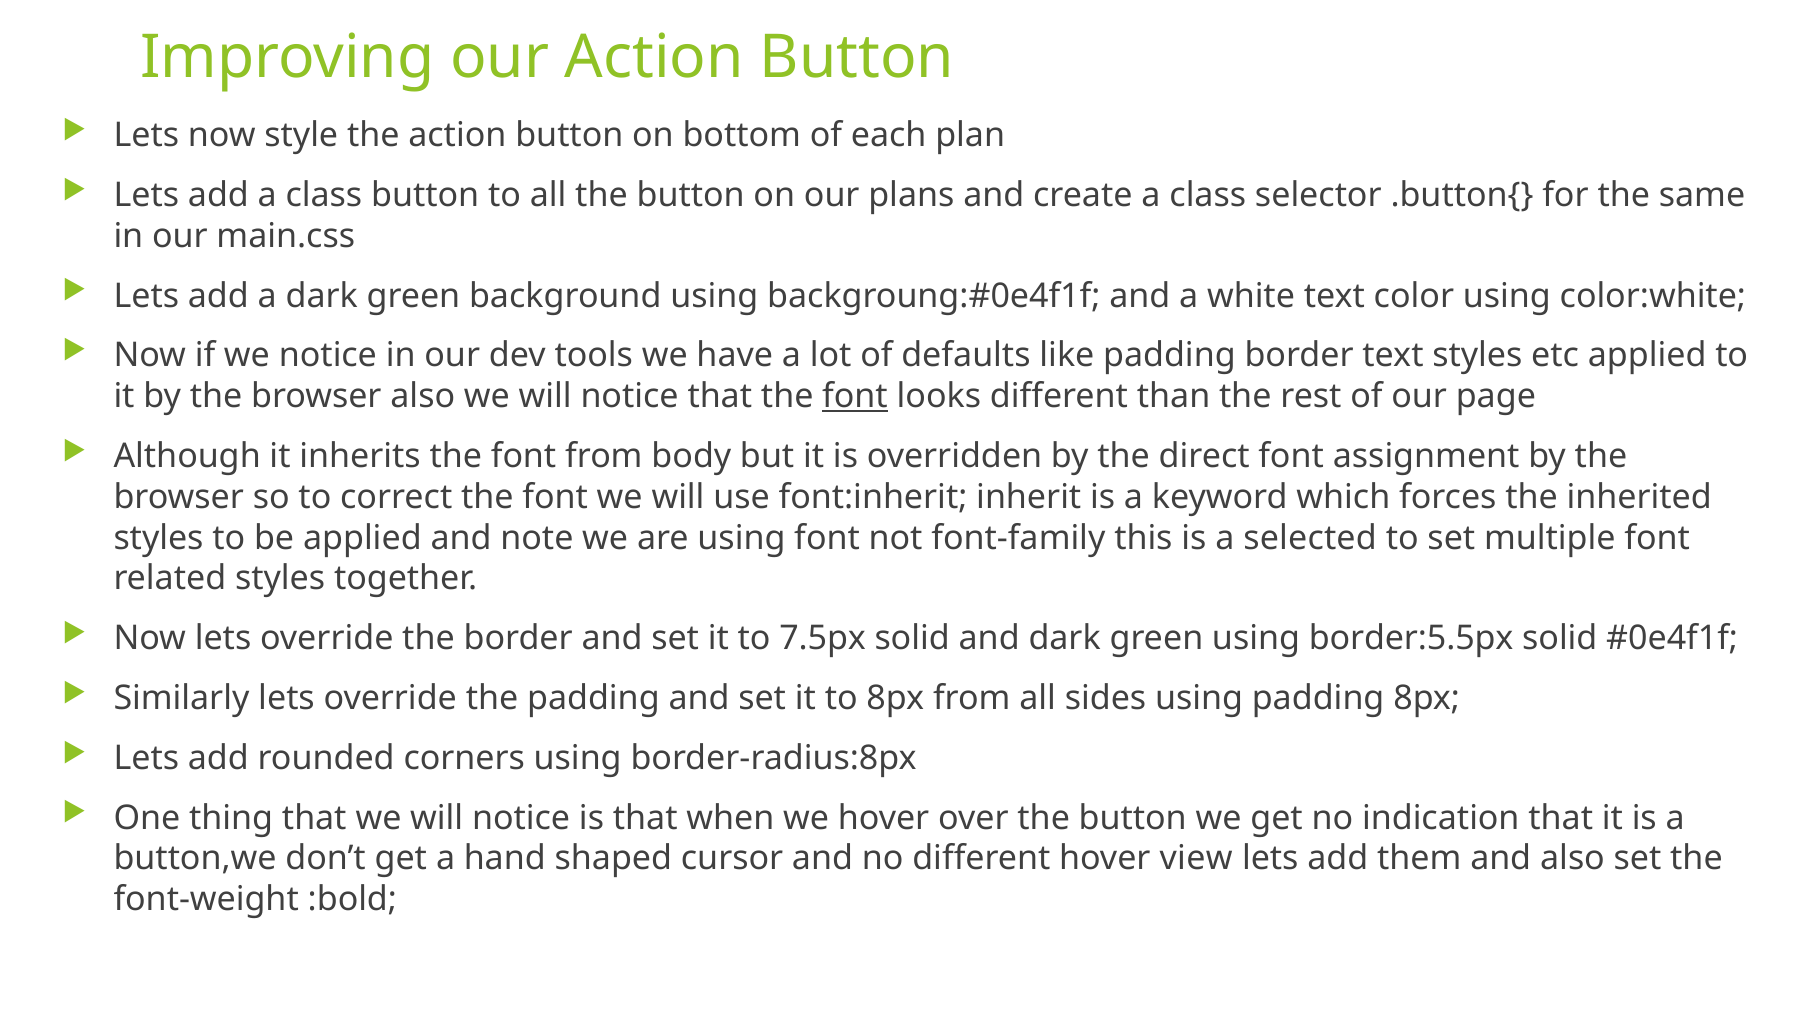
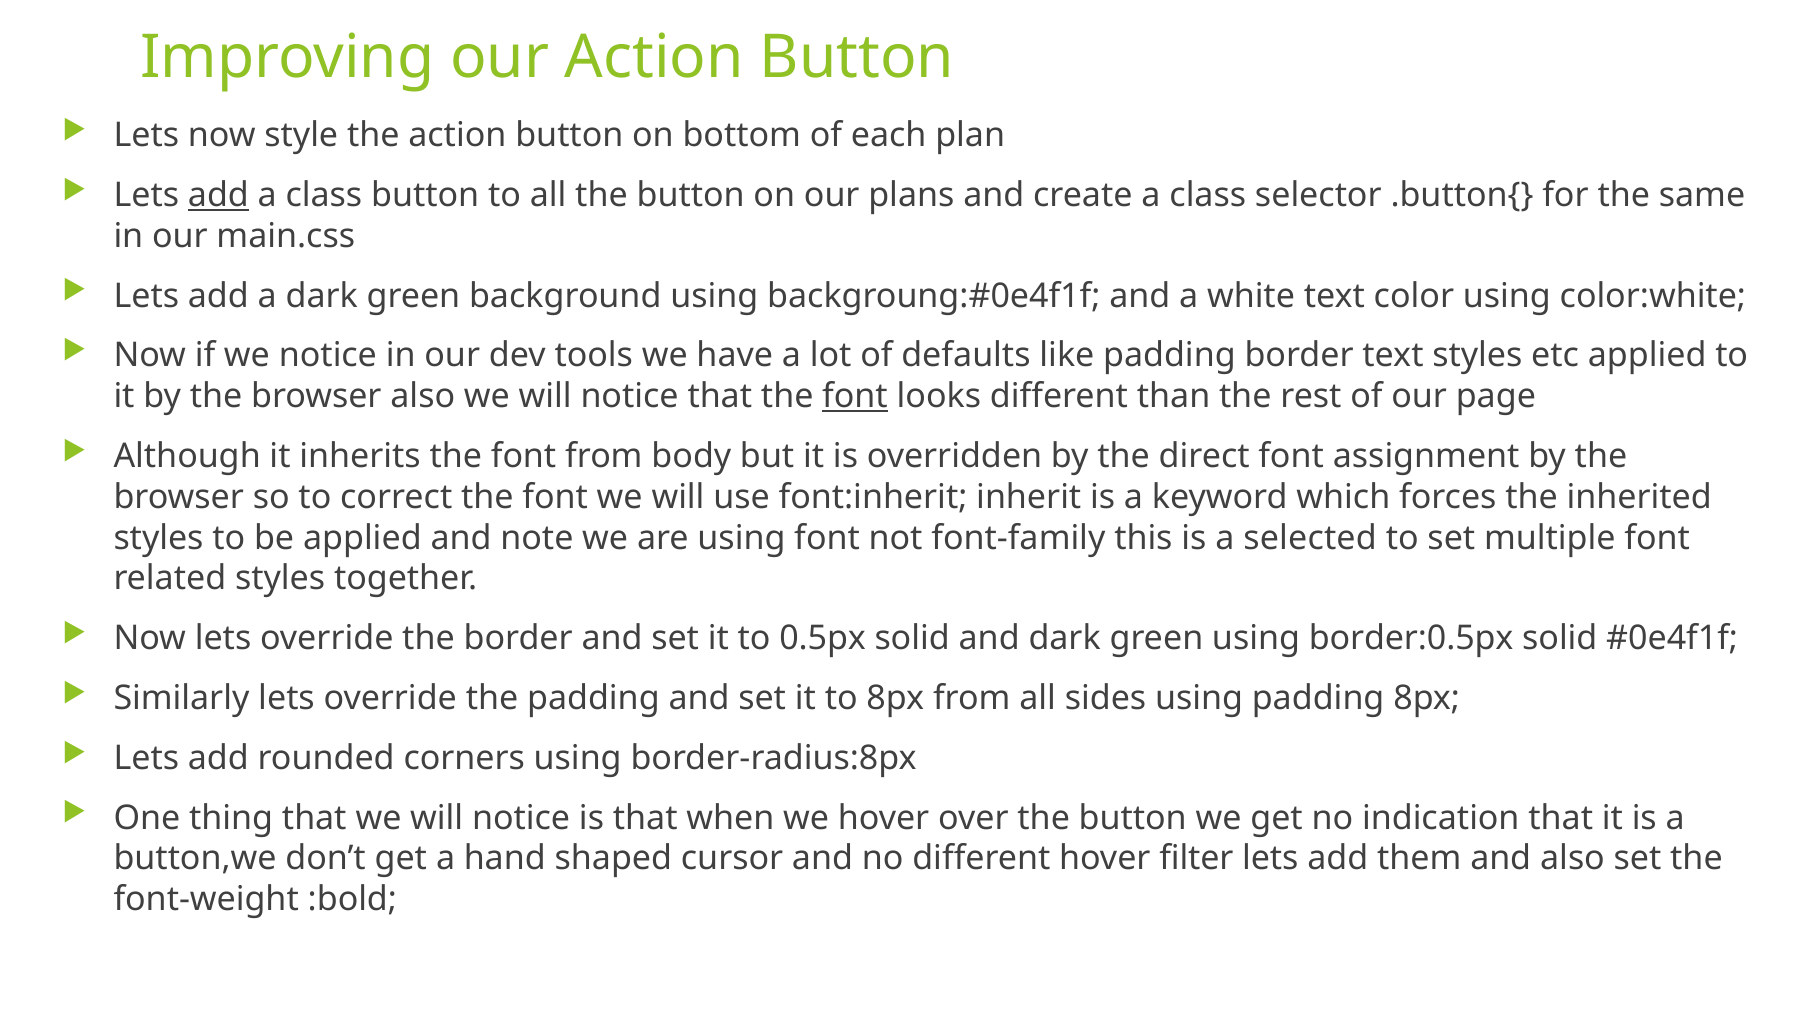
add at (218, 195) underline: none -> present
7.5px: 7.5px -> 0.5px
border:5.5px: border:5.5px -> border:0.5px
view: view -> filter
